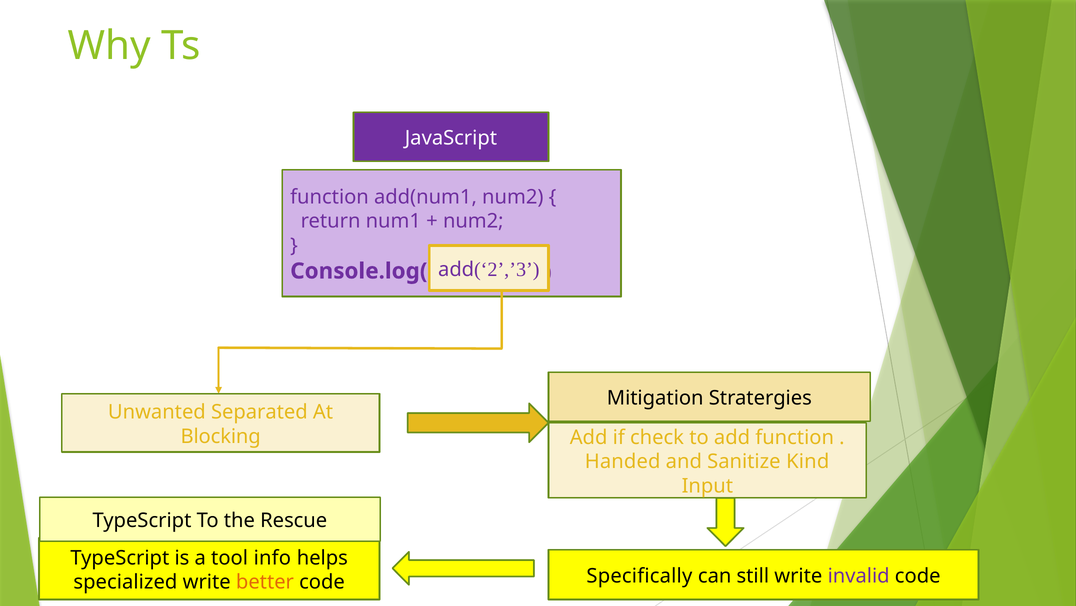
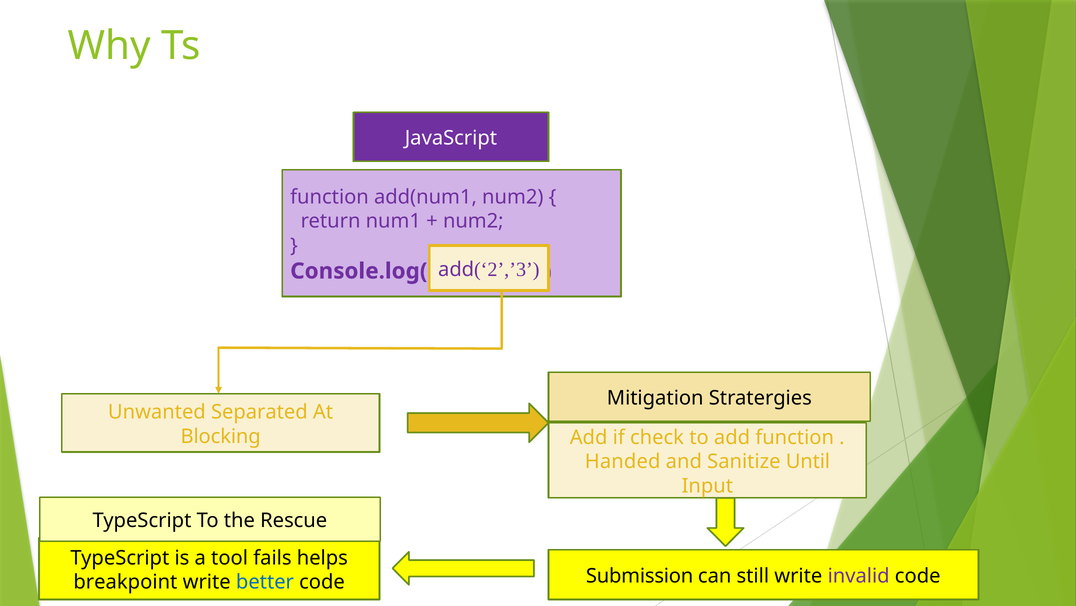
Kind: Kind -> Until
info: info -> fails
Specifically: Specifically -> Submission
specialized: specialized -> breakpoint
better colour: orange -> blue
